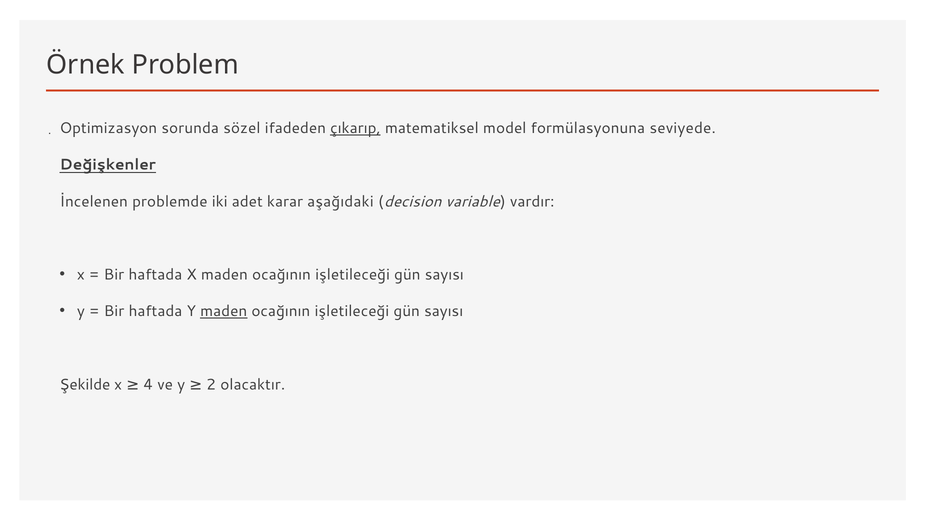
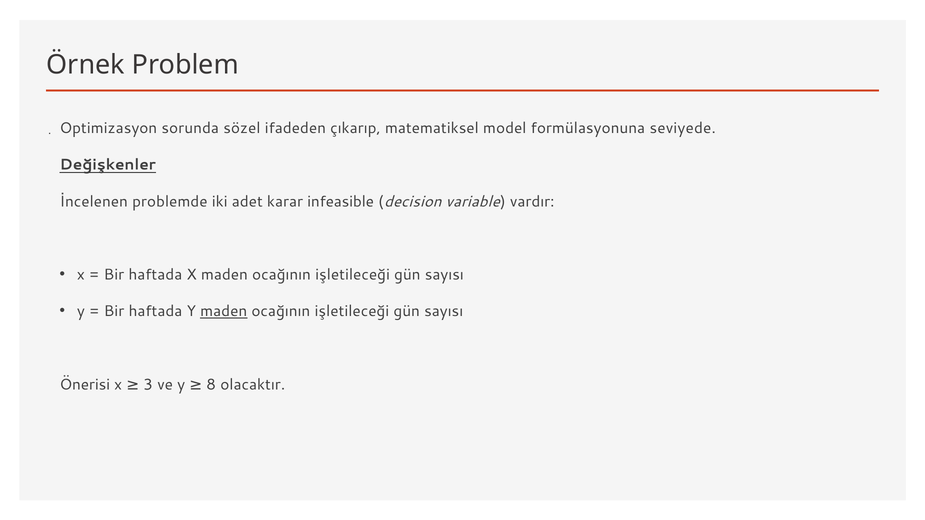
çıkarıp underline: present -> none
aşağıdaki: aşağıdaki -> infeasible
2: 2 -> 8
Şekilde: Şekilde -> Önerisi
4: 4 -> 3
